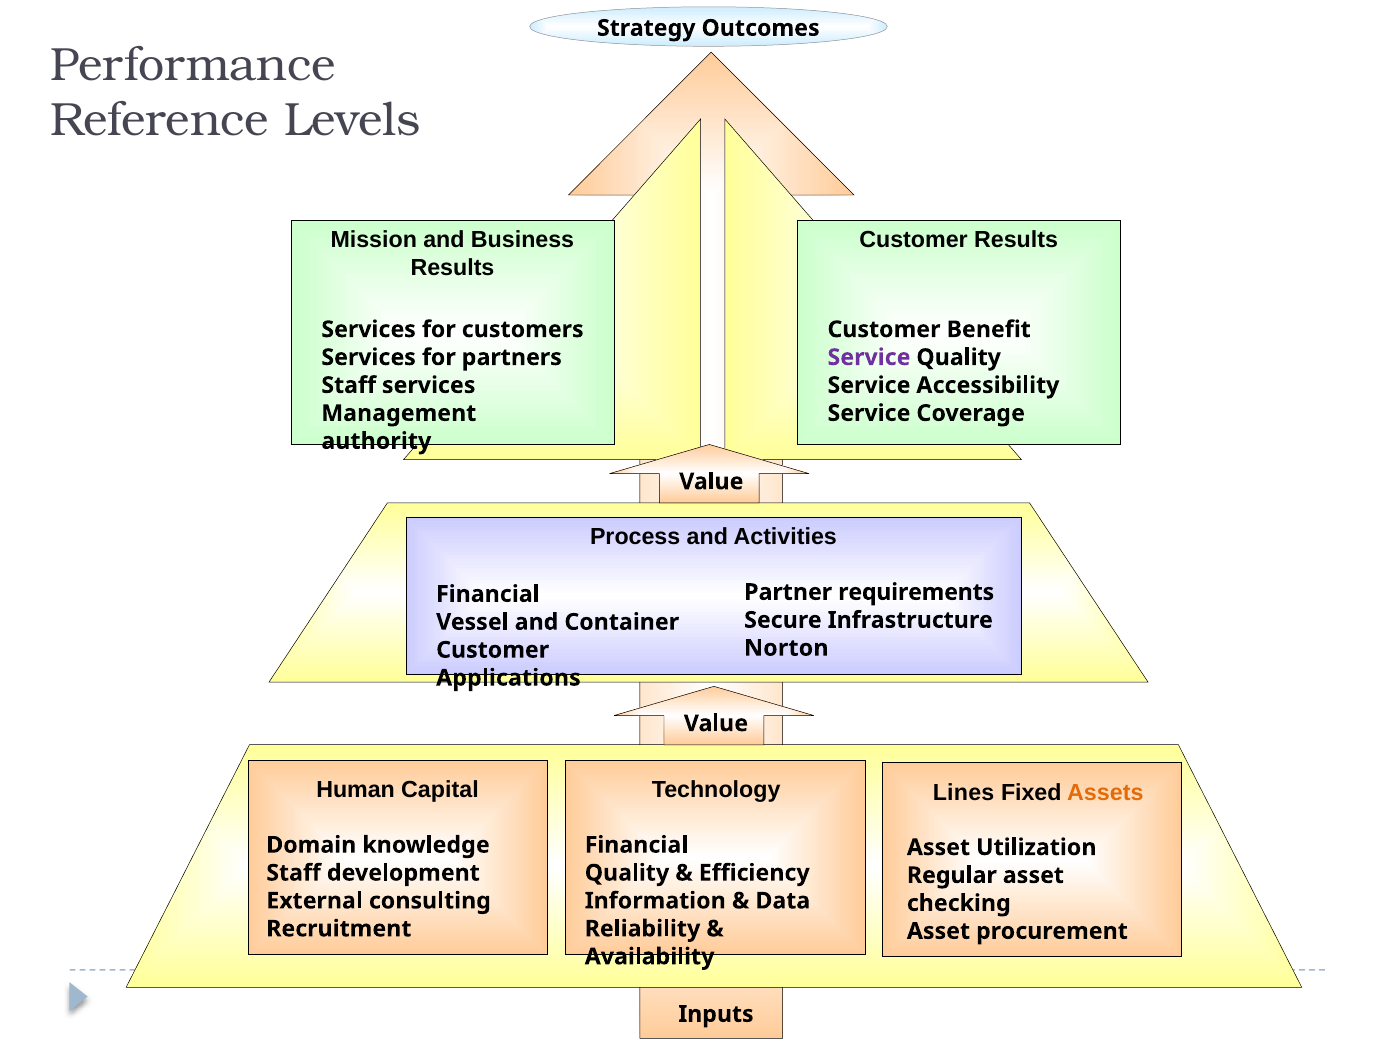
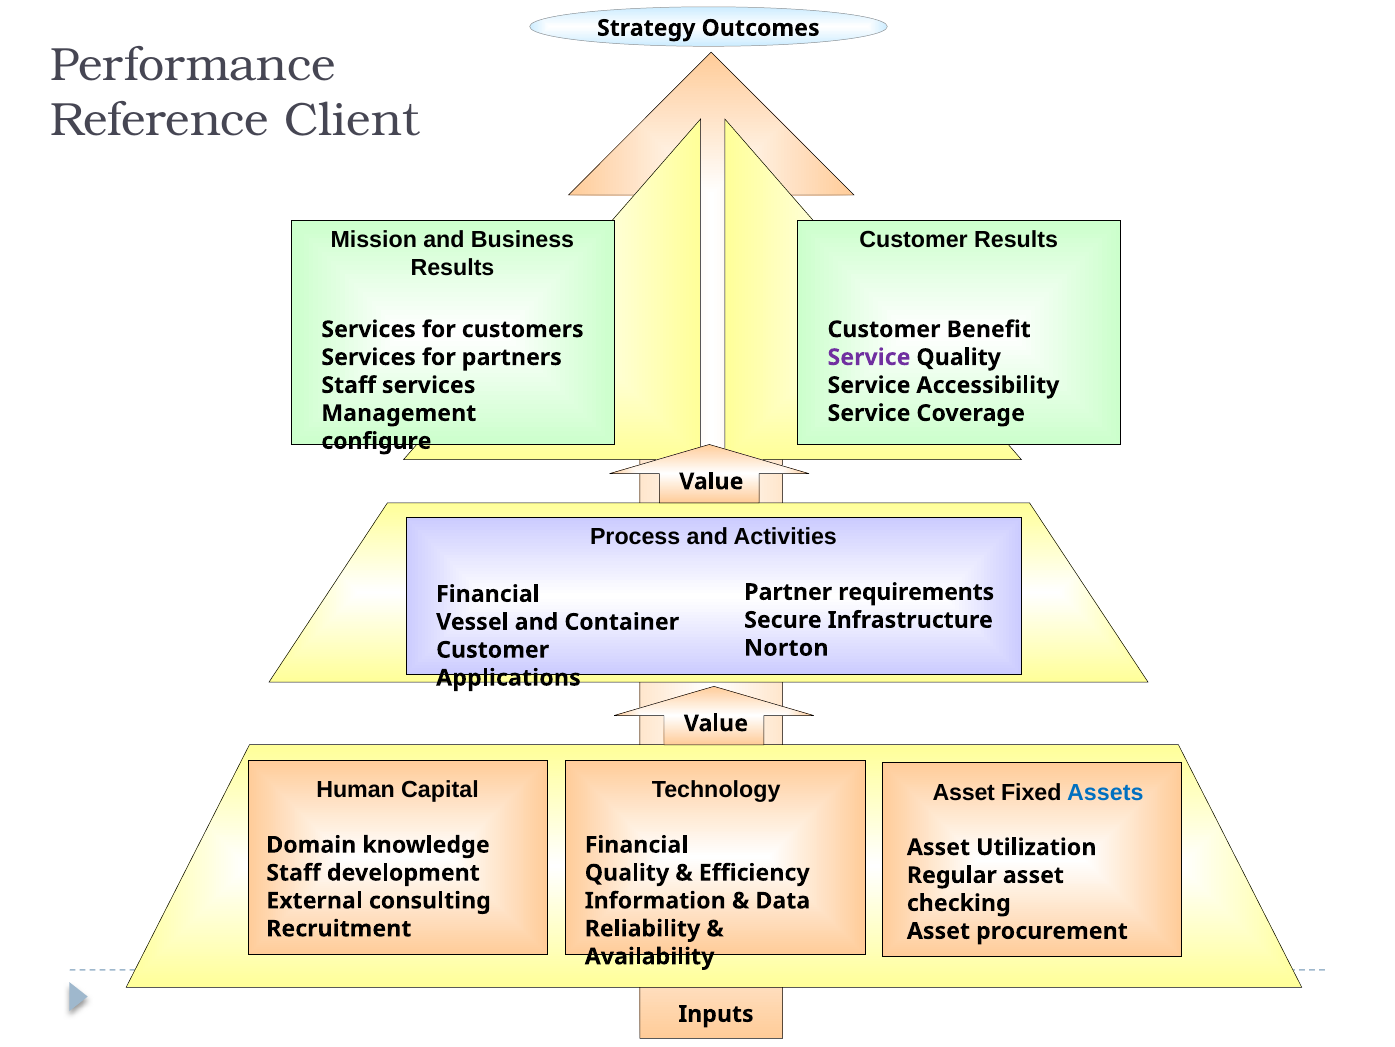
Levels: Levels -> Client
authority: authority -> configure
Lines at (964, 792): Lines -> Asset
Assets colour: orange -> blue
